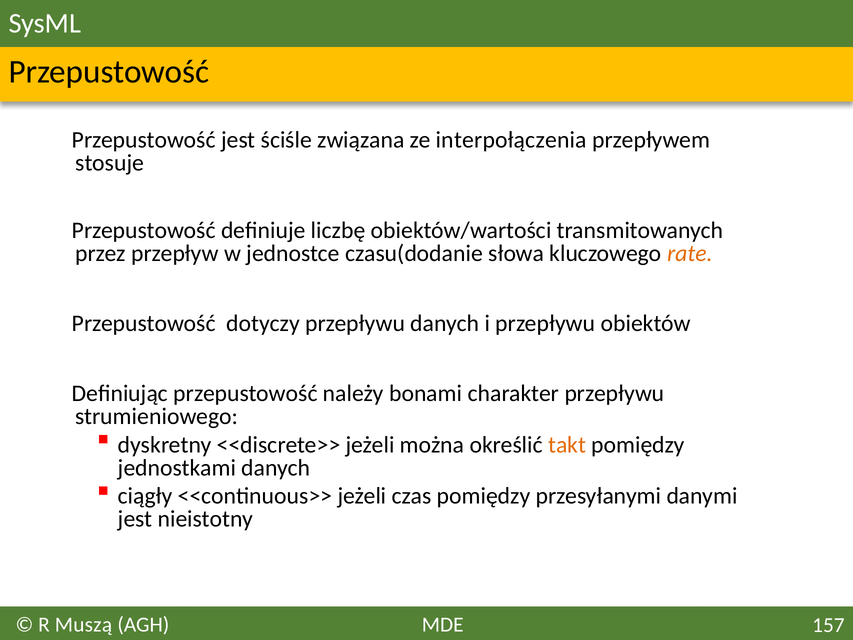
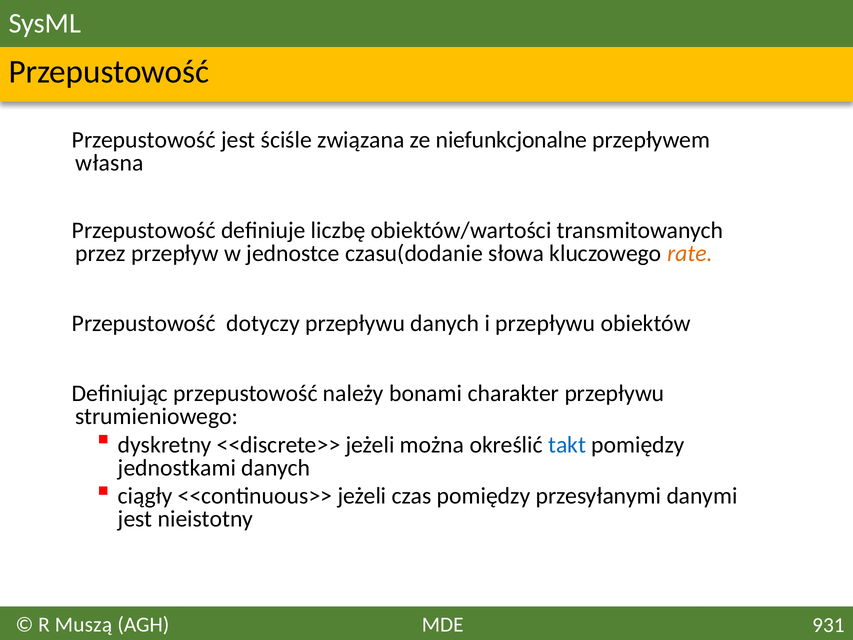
interpołączenia: interpołączenia -> niefunkcjonalne
stosuje: stosuje -> własna
takt colour: orange -> blue
157: 157 -> 931
